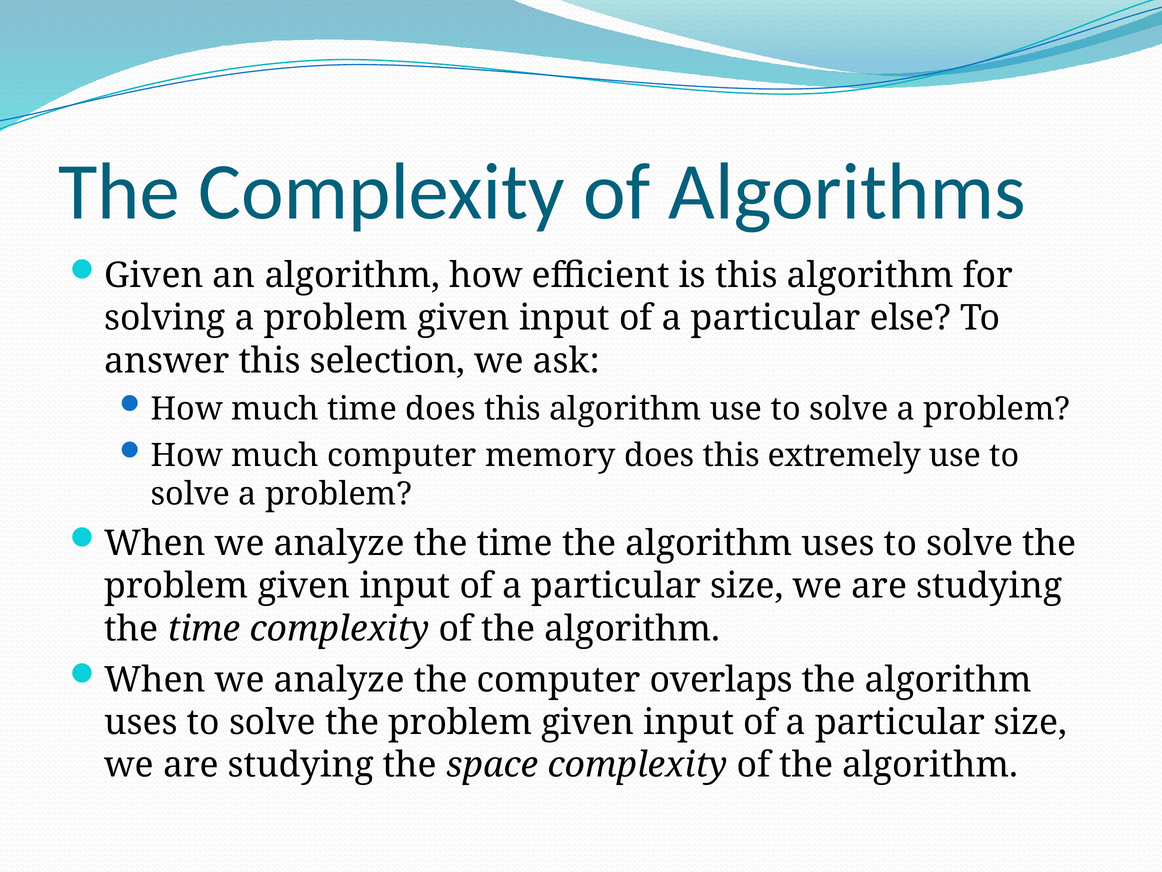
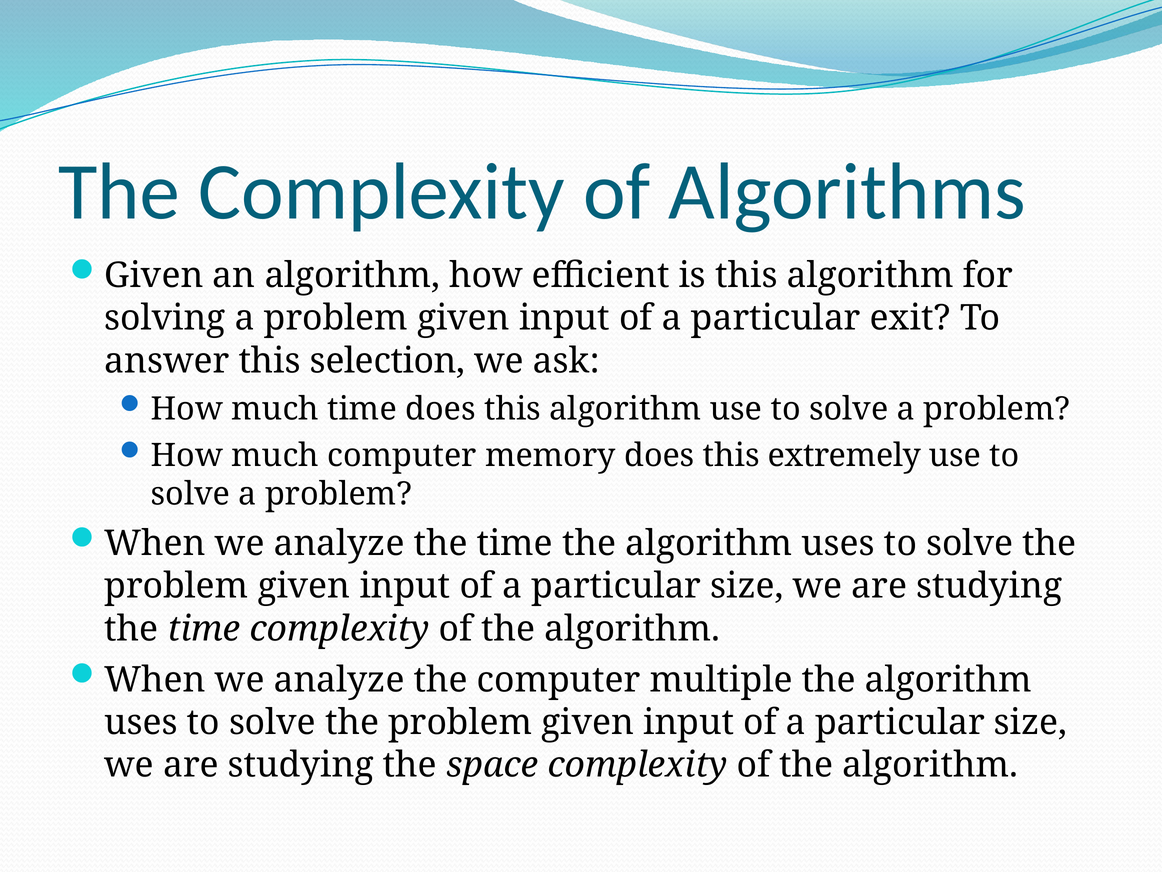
else: else -> exit
overlaps: overlaps -> multiple
